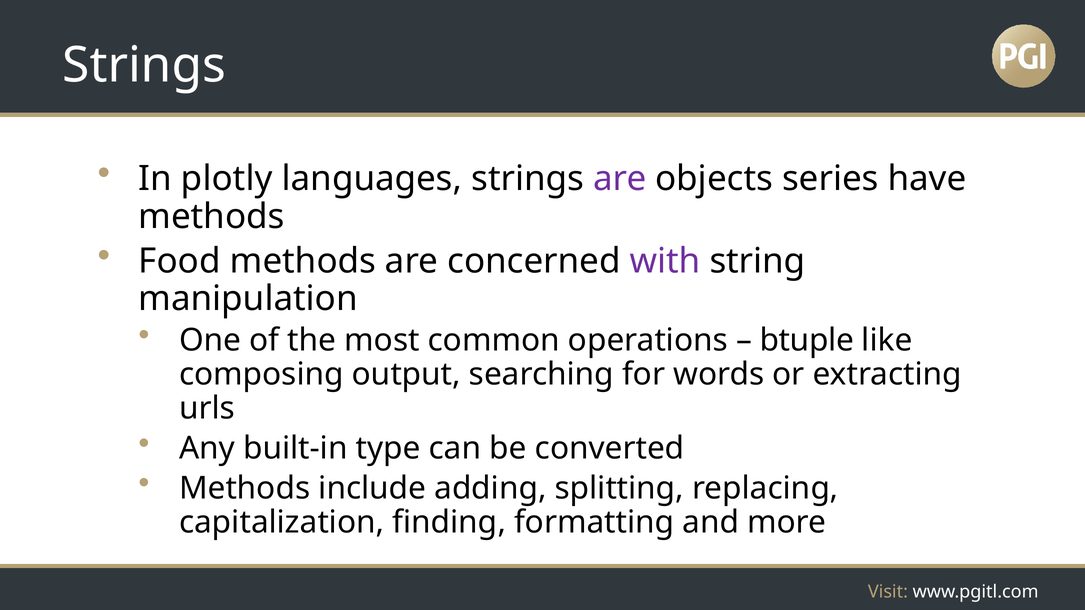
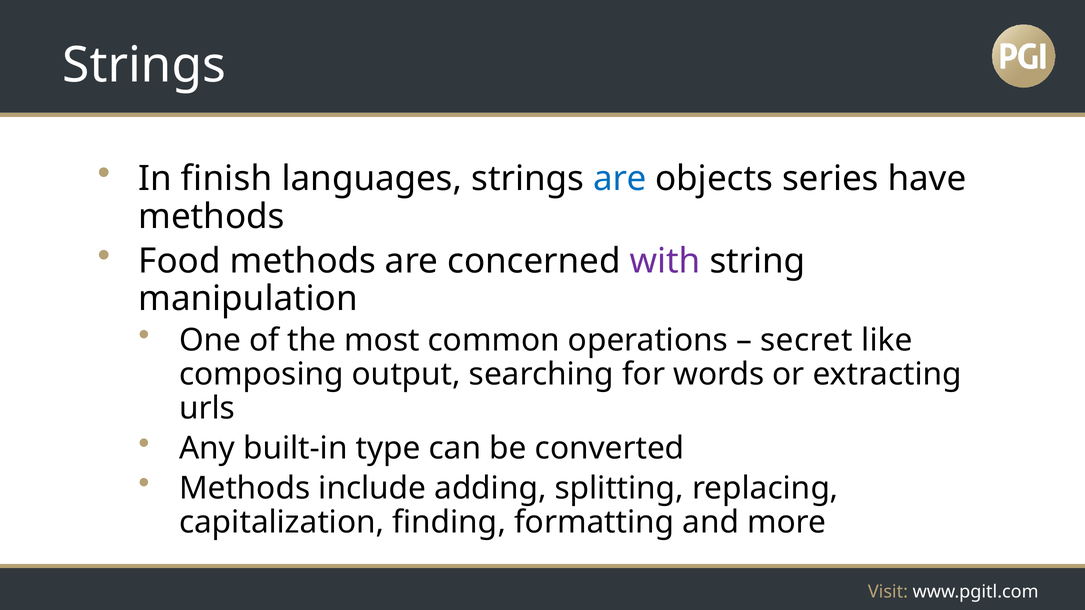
plotly: plotly -> finish
are at (620, 179) colour: purple -> blue
btuple: btuple -> secret
